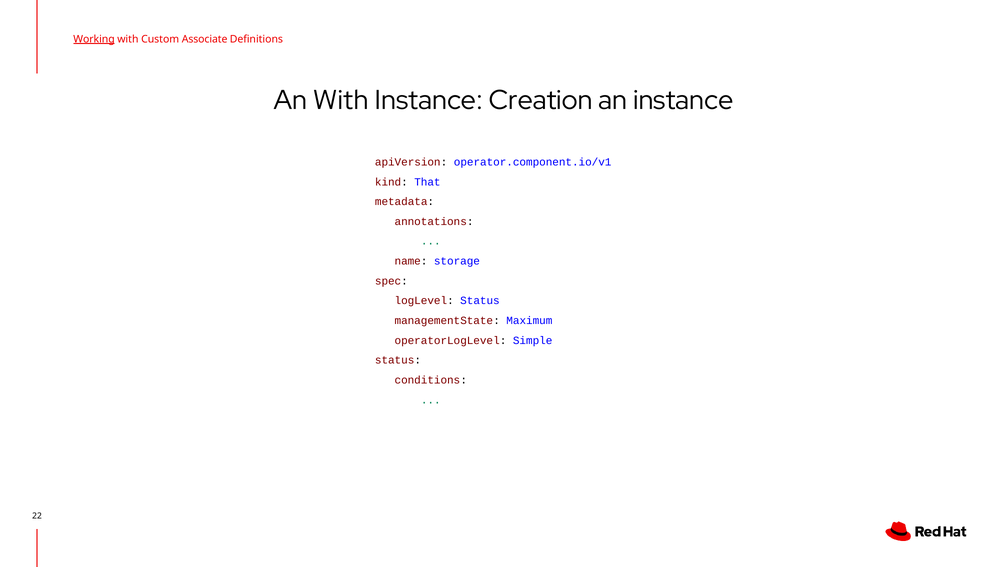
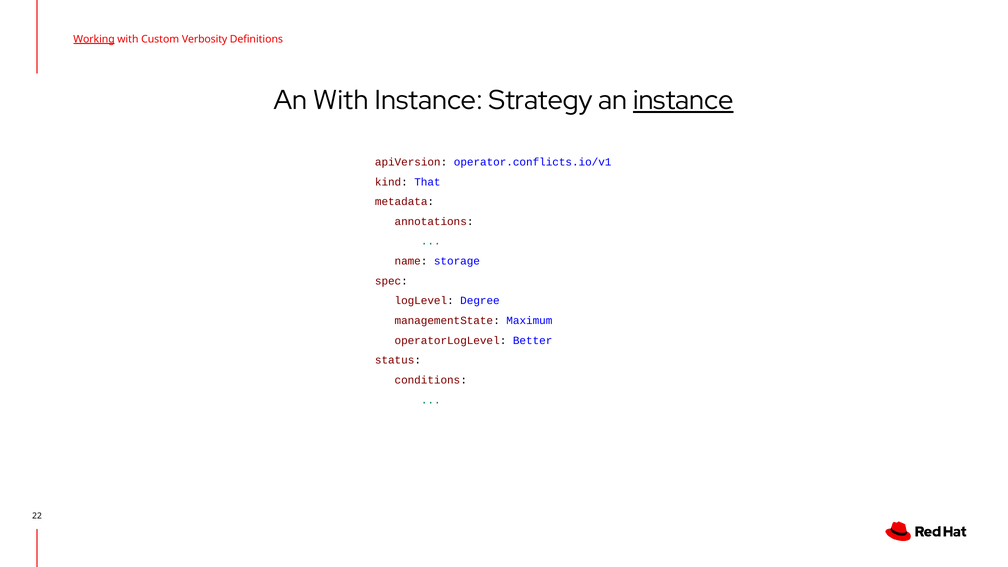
Associate: Associate -> Verbosity
Creation: Creation -> Strategy
instance at (683, 100) underline: none -> present
operator.component.io/v1: operator.component.io/v1 -> operator.conflicts.io/v1
logLevel Status: Status -> Degree
Simple: Simple -> Better
